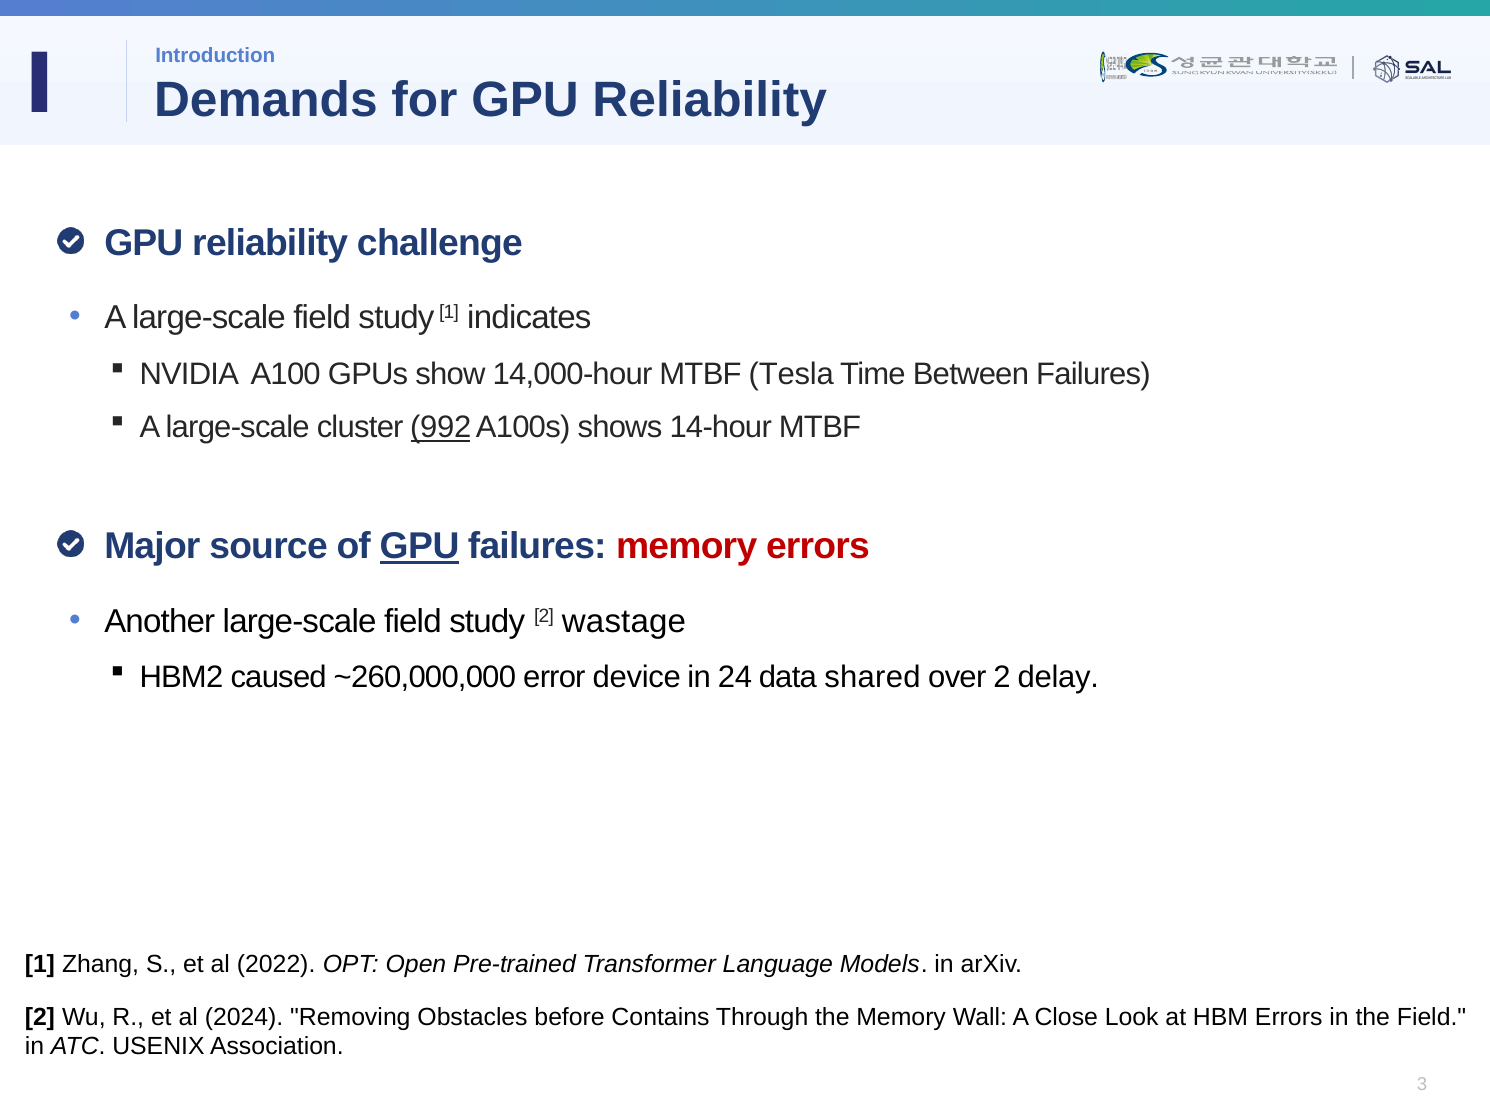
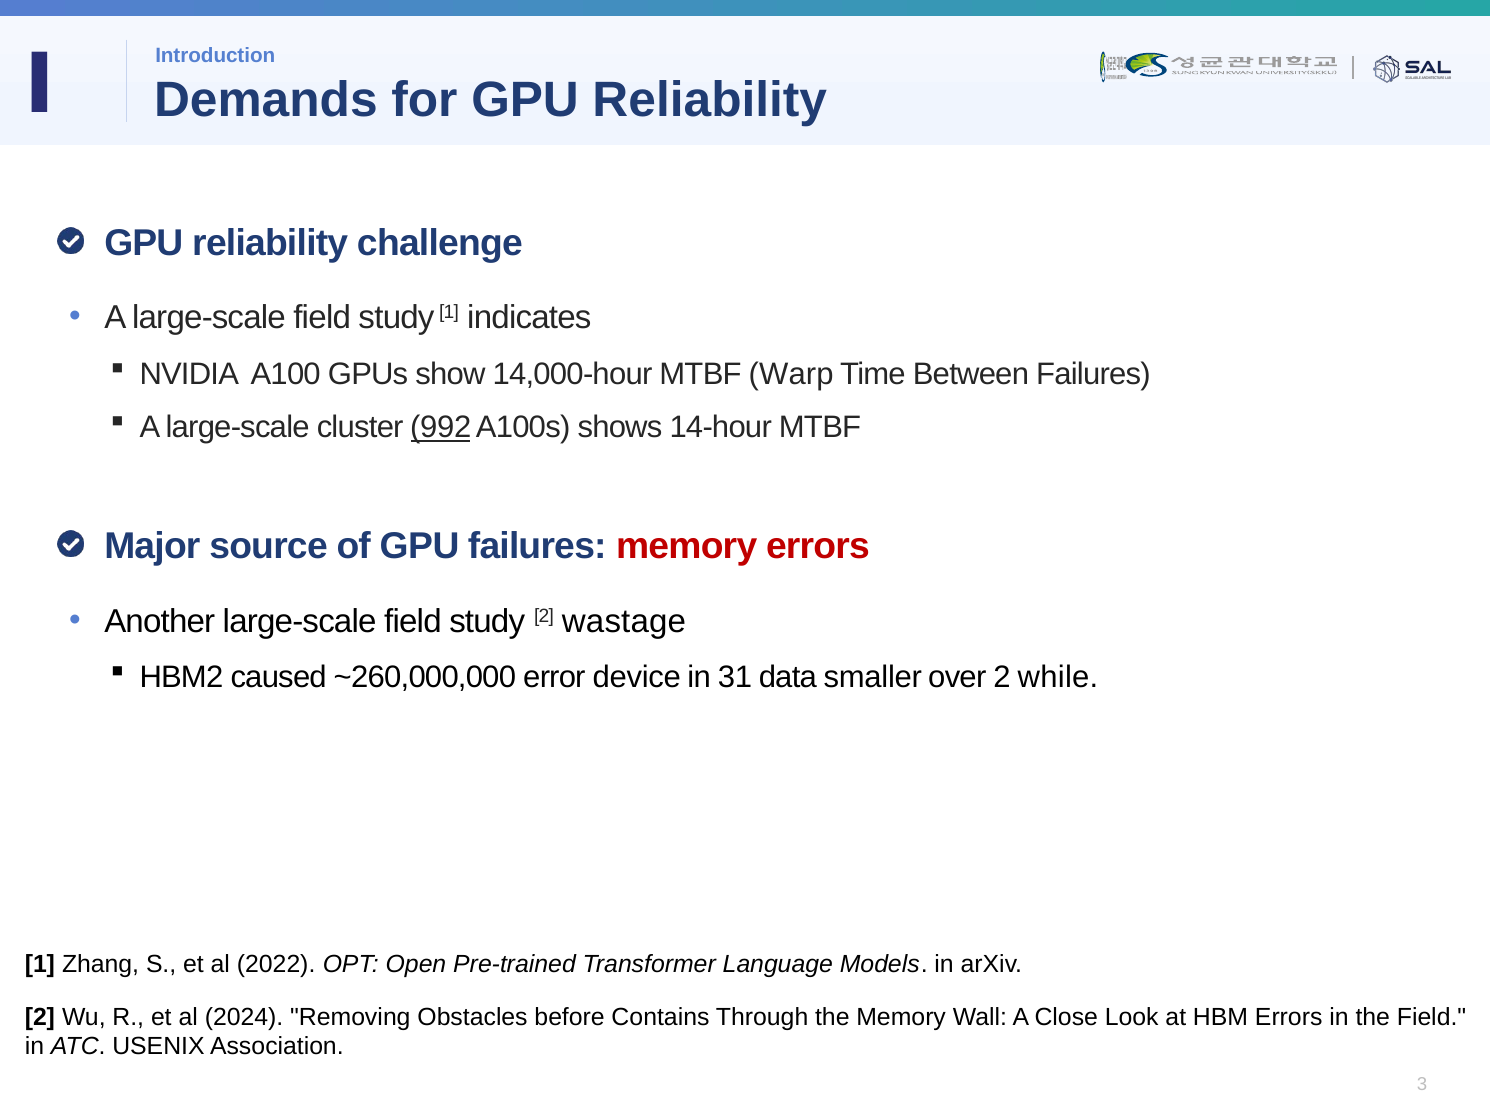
Tesla: Tesla -> Warp
GPU at (420, 547) underline: present -> none
24: 24 -> 31
shared: shared -> smaller
delay: delay -> while
